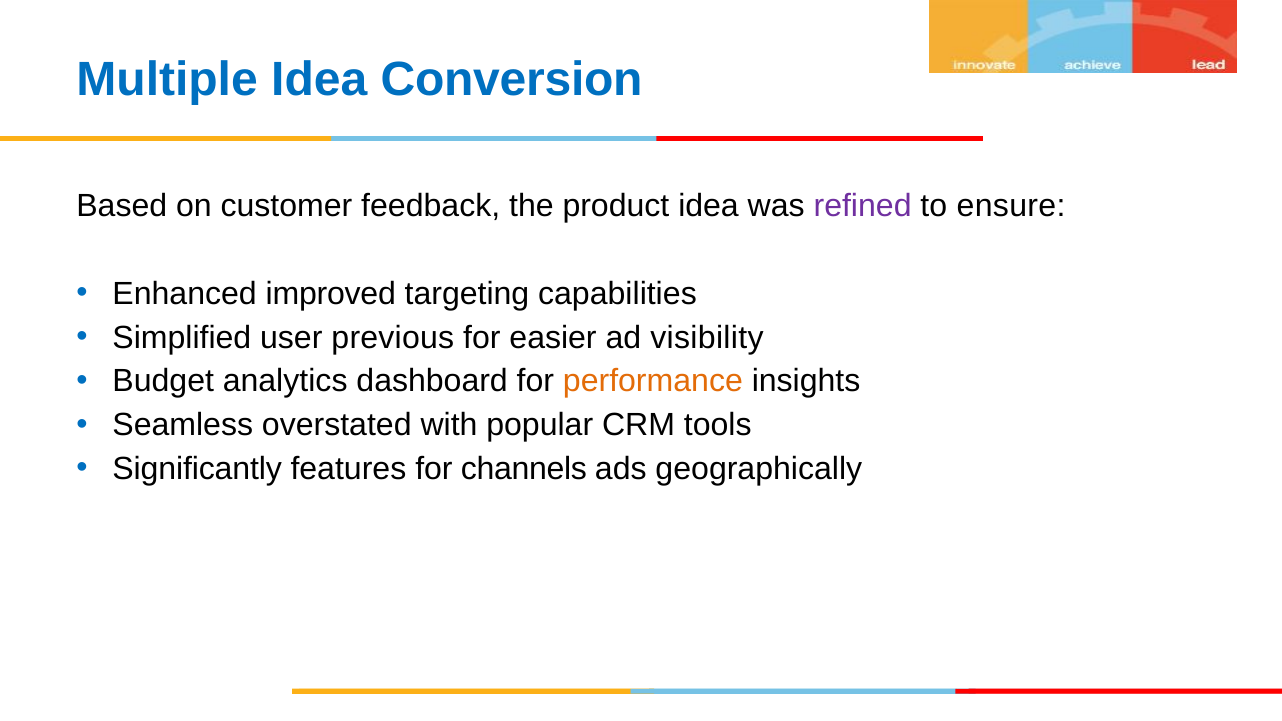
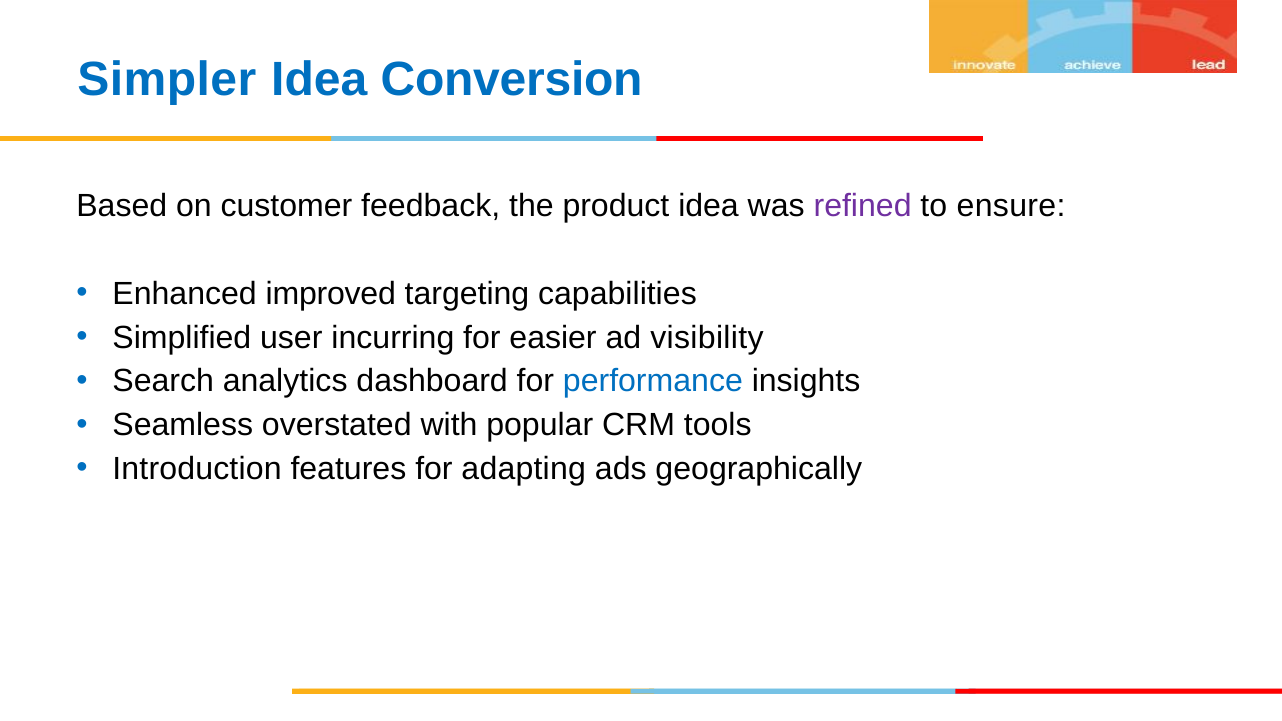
Multiple: Multiple -> Simpler
previous: previous -> incurring
Budget: Budget -> Search
performance colour: orange -> blue
Significantly: Significantly -> Introduction
channels: channels -> adapting
